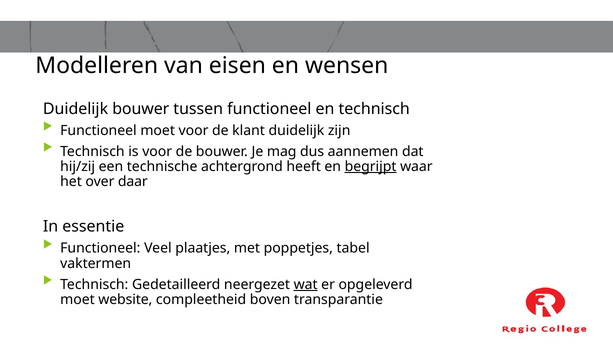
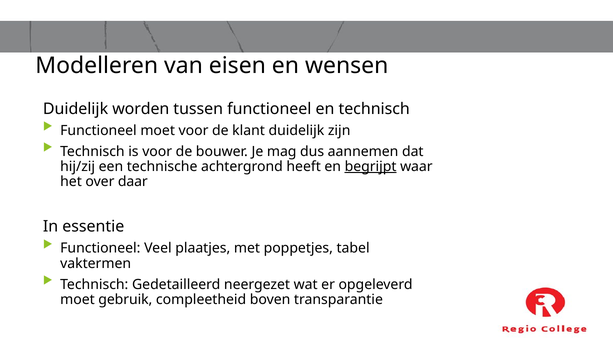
Duidelijk bouwer: bouwer -> worden
wat underline: present -> none
website: website -> gebruik
